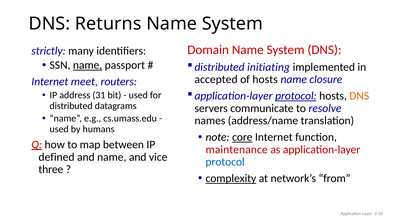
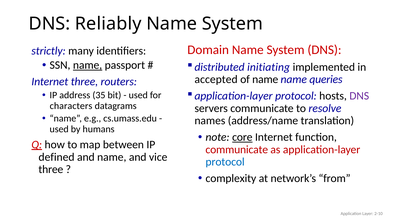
Returns: Returns -> Reliably
of hosts: hosts -> name
closure: closure -> queries
Internet meet: meet -> three
protocol at (296, 96) underline: present -> none
DNS at (359, 96) colour: orange -> purple
31: 31 -> 35
distributed at (71, 106): distributed -> characters
maintenance at (237, 150): maintenance -> communicate
complexity underline: present -> none
